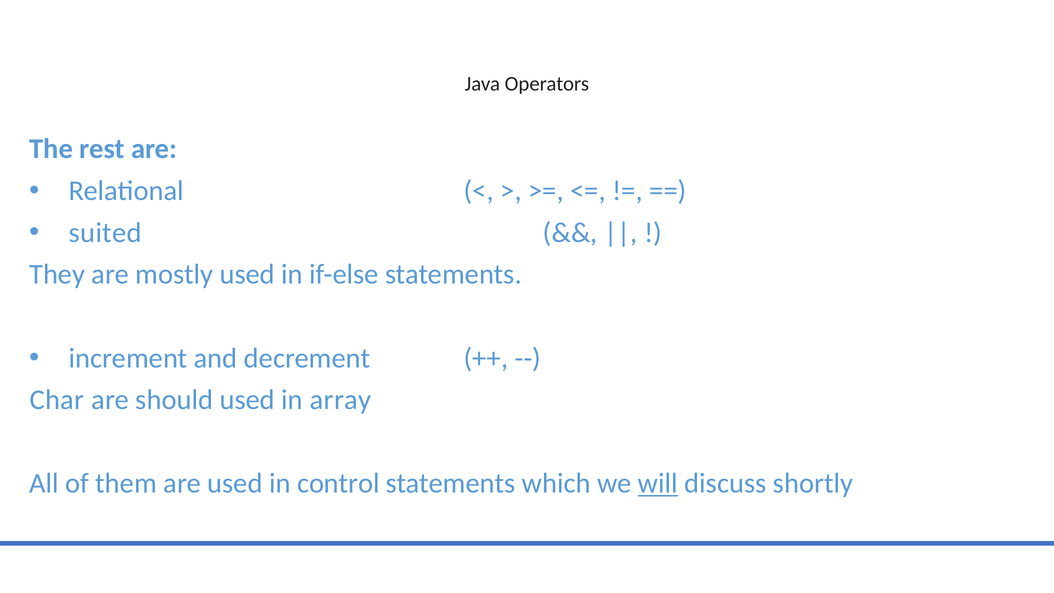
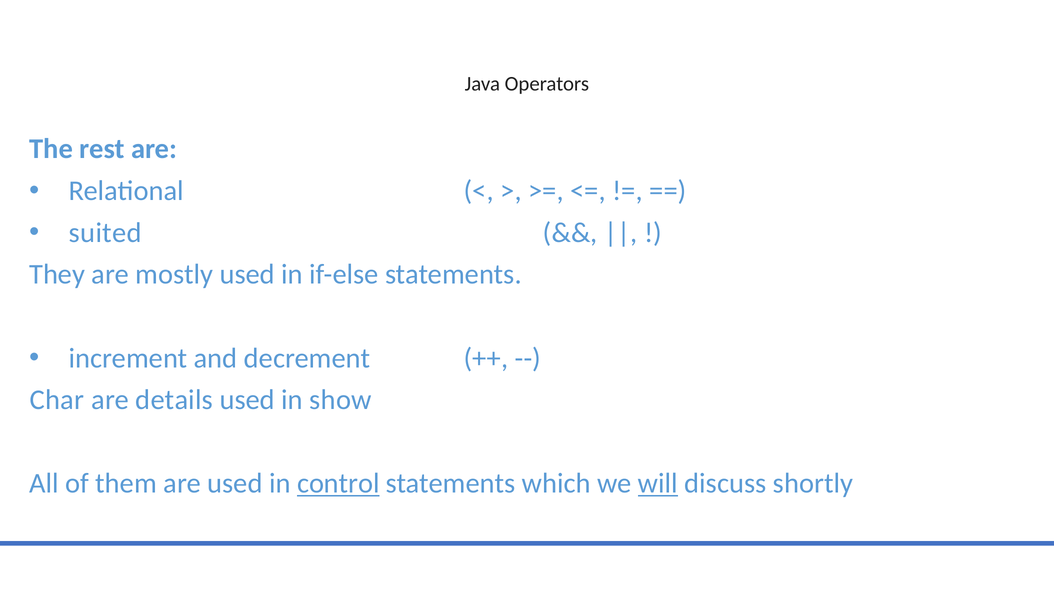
should: should -> details
array: array -> show
control underline: none -> present
